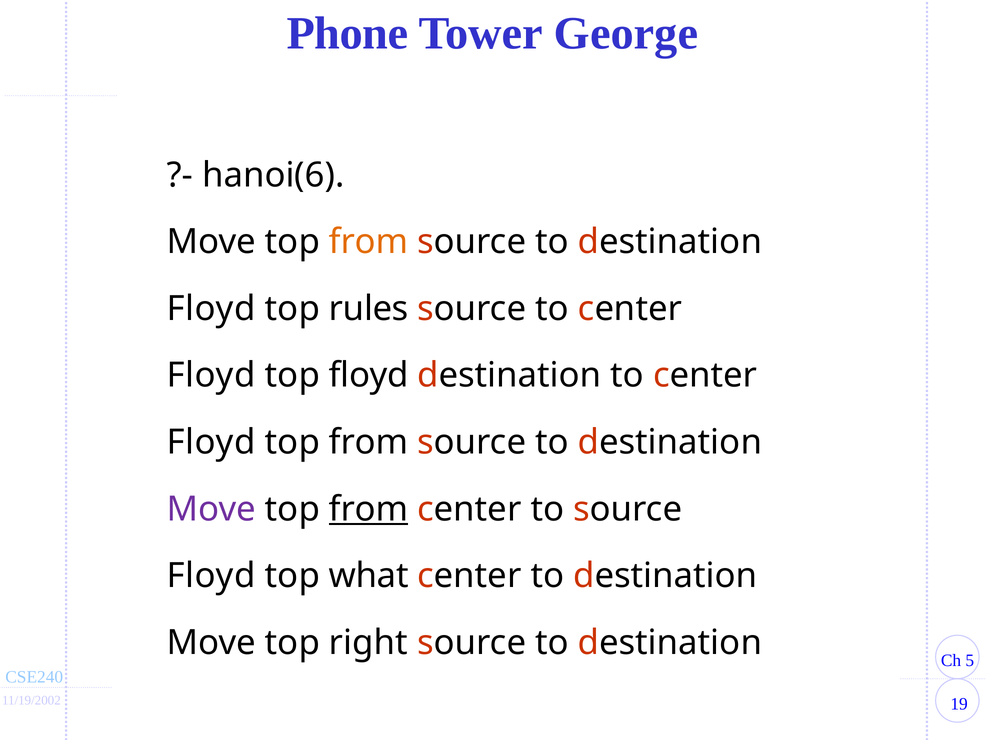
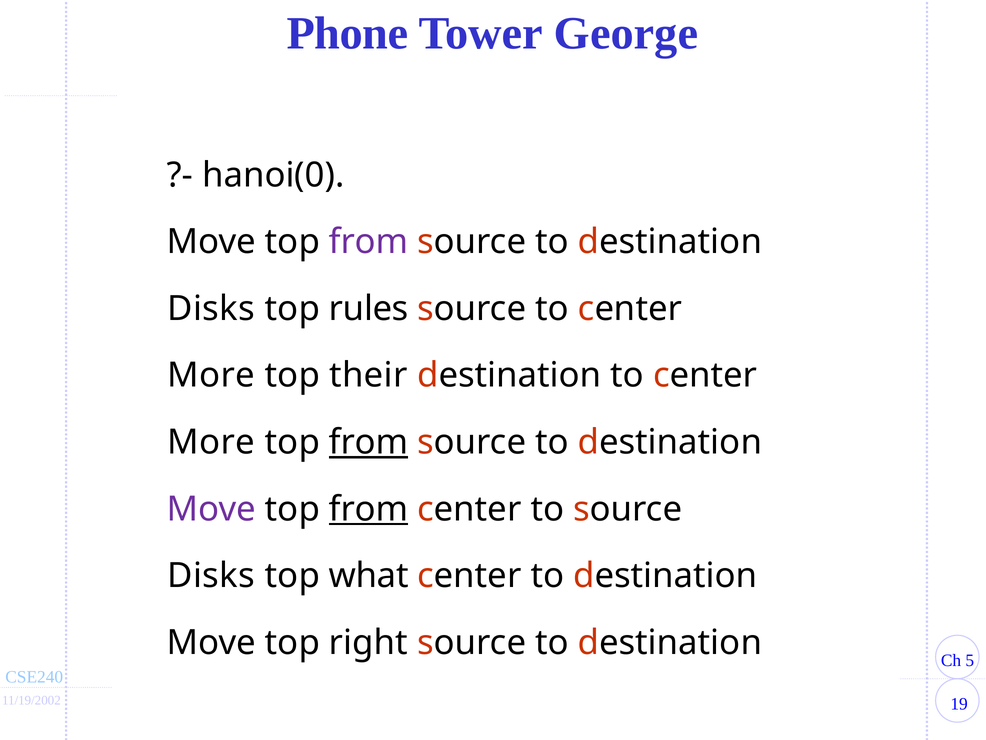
hanoi(6: hanoi(6 -> hanoi(0
from at (369, 242) colour: orange -> purple
Floyd at (211, 309): Floyd -> Disks
Floyd at (211, 375): Floyd -> More
top floyd: floyd -> their
Floyd at (211, 442): Floyd -> More
from at (369, 442) underline: none -> present
Floyd at (211, 576): Floyd -> Disks
